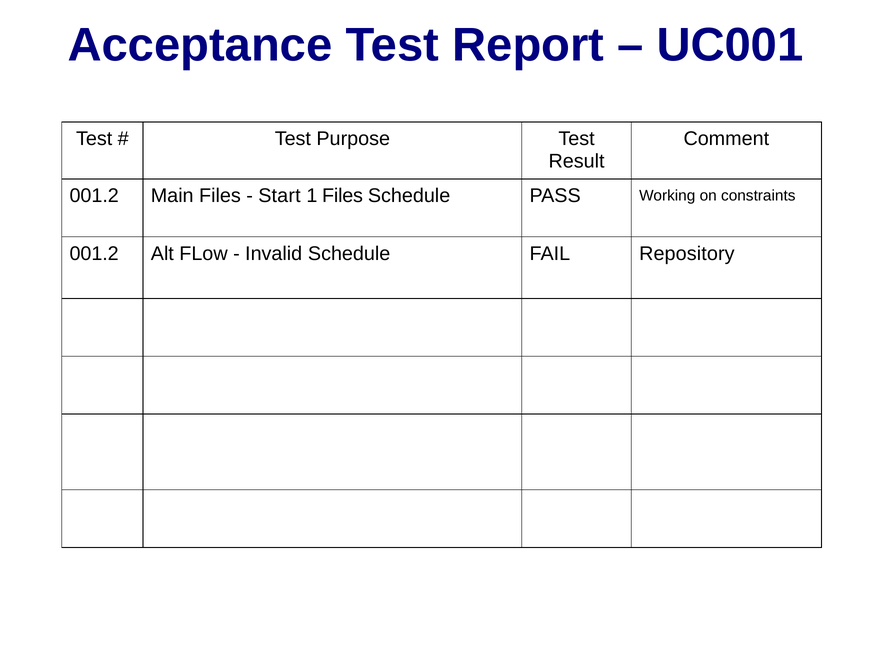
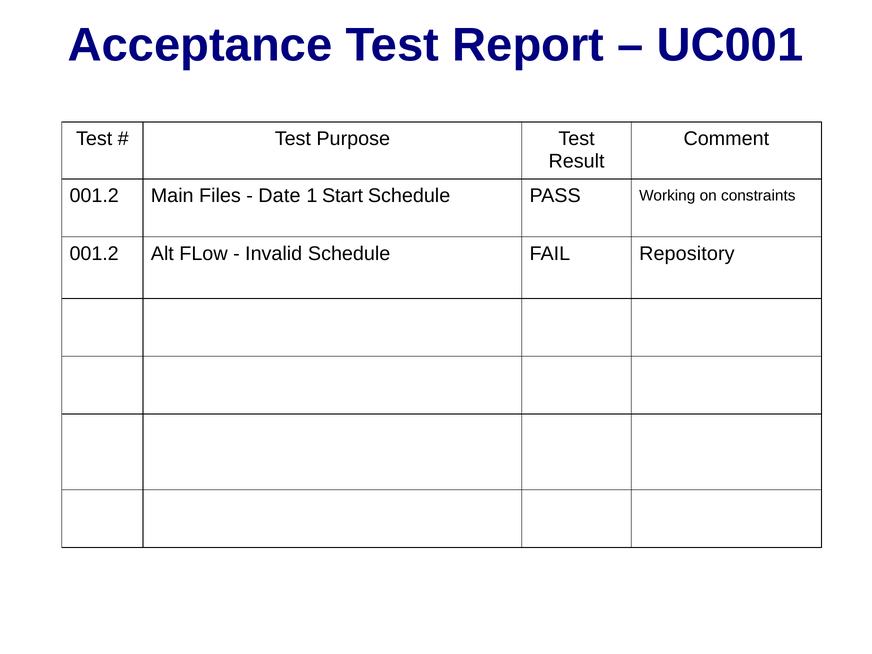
Start: Start -> Date
1 Files: Files -> Start
